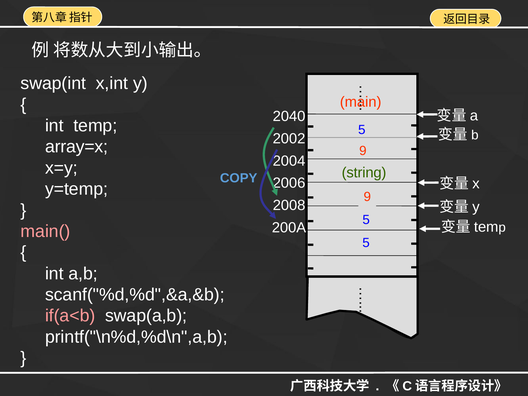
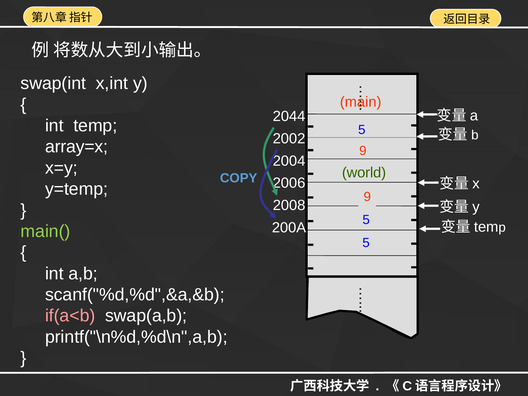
2040: 2040 -> 2044
string: string -> world
main( colour: pink -> light green
